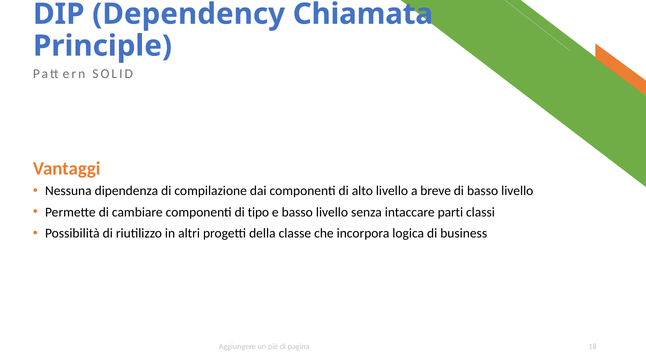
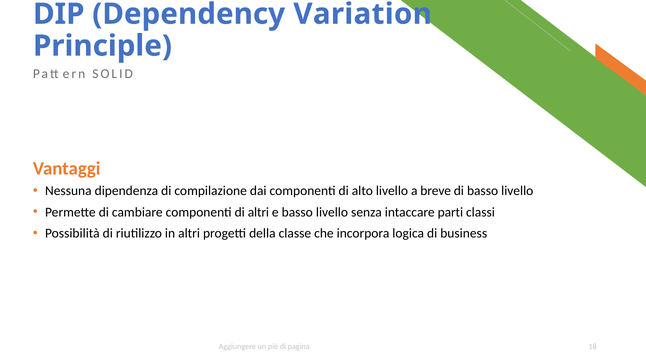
Chiamata: Chiamata -> Variation
di tipo: tipo -> altri
